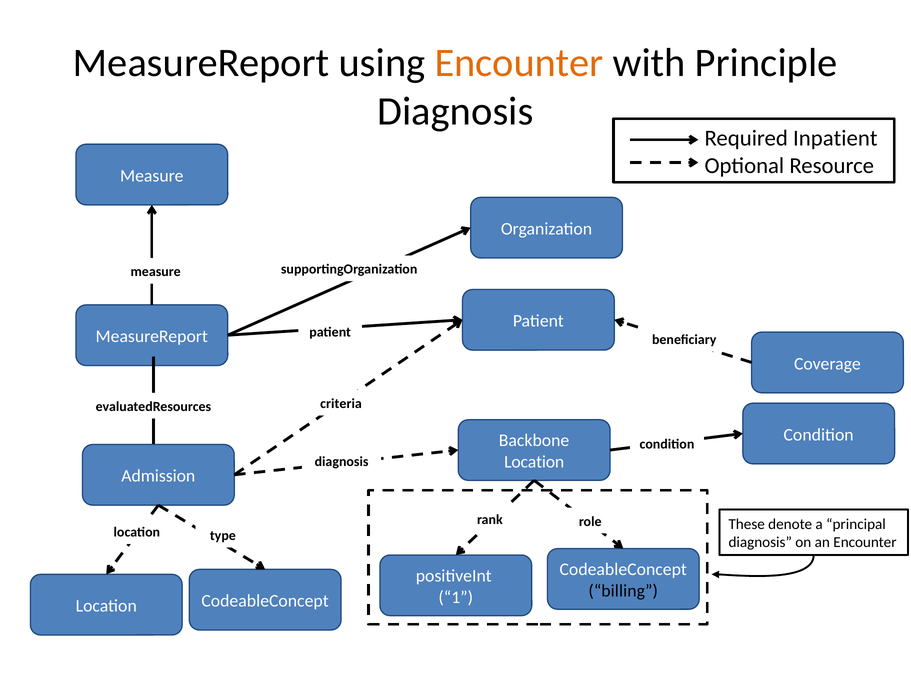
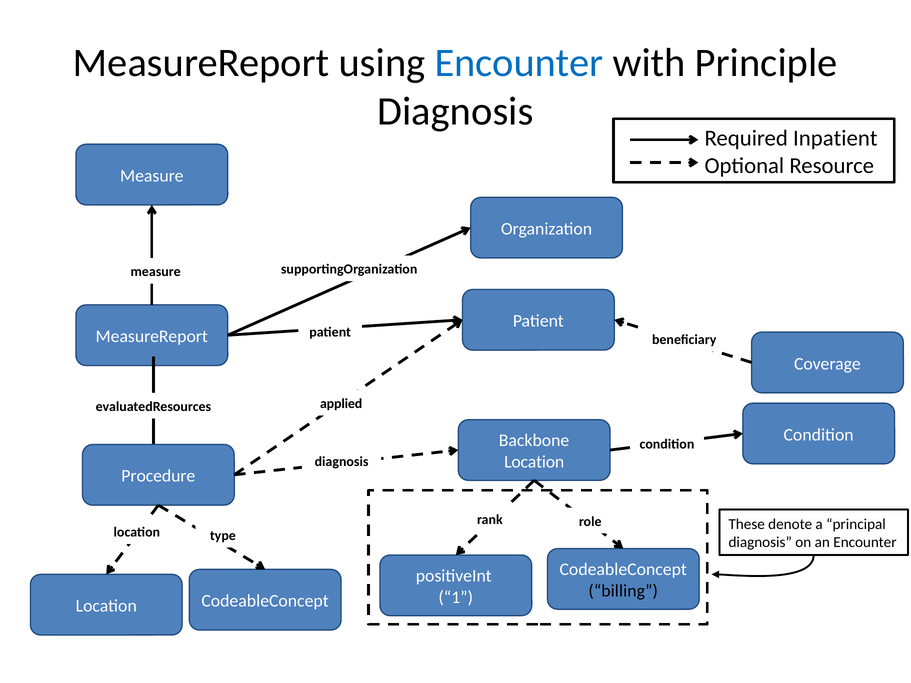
Encounter at (519, 63) colour: orange -> blue
criteria: criteria -> applied
Admission: Admission -> Procedure
